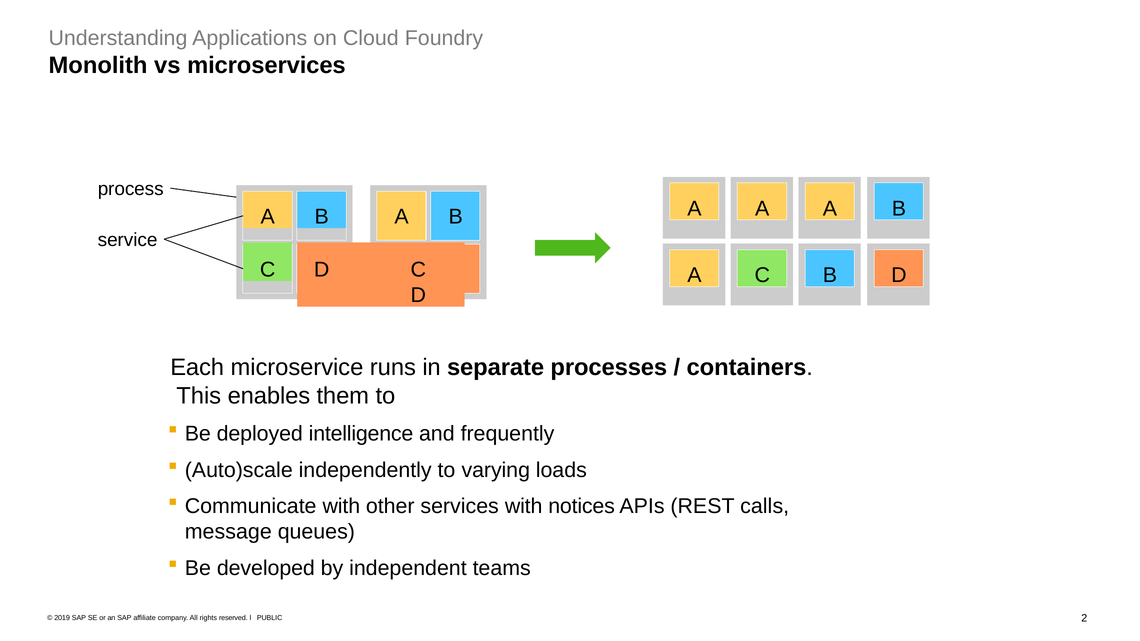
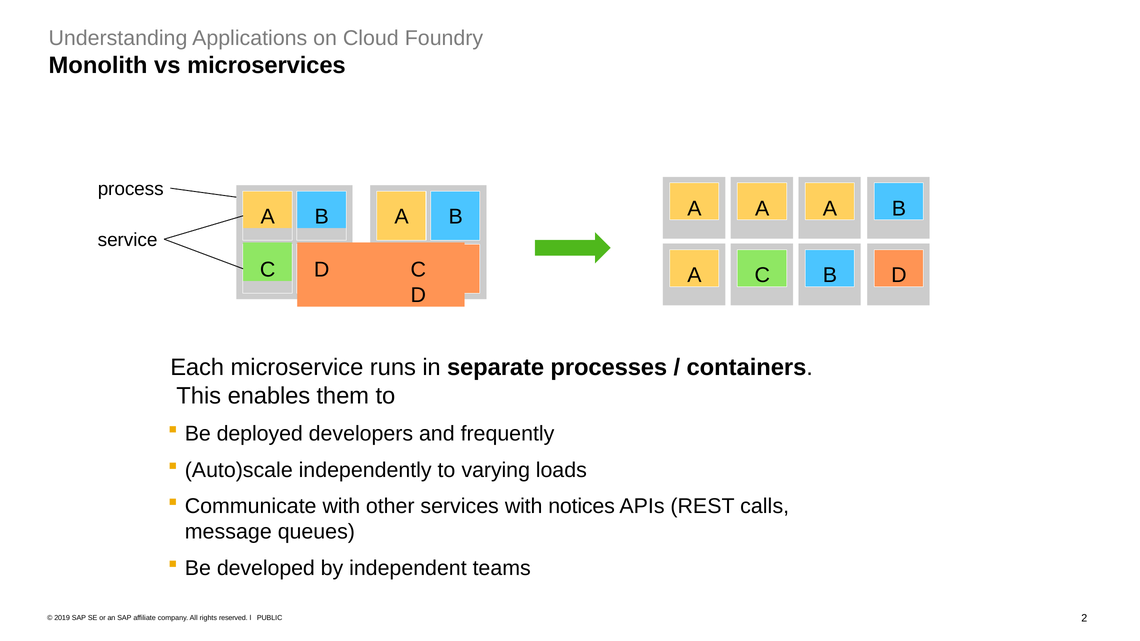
intelligence: intelligence -> developers
